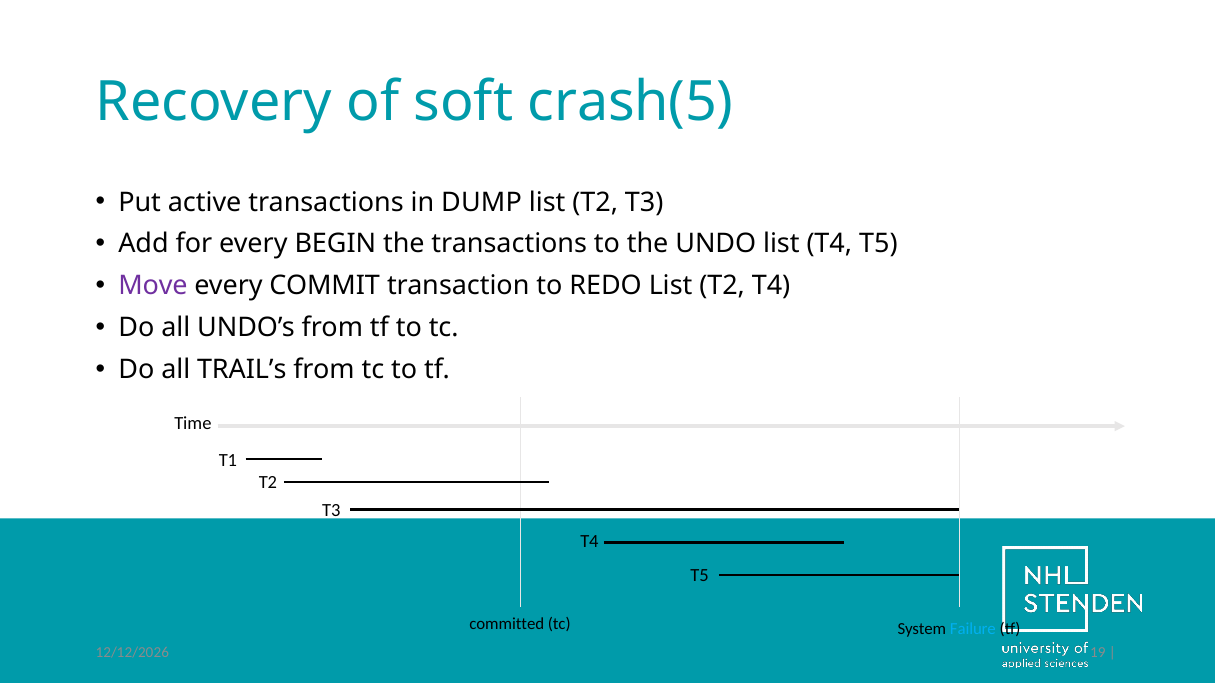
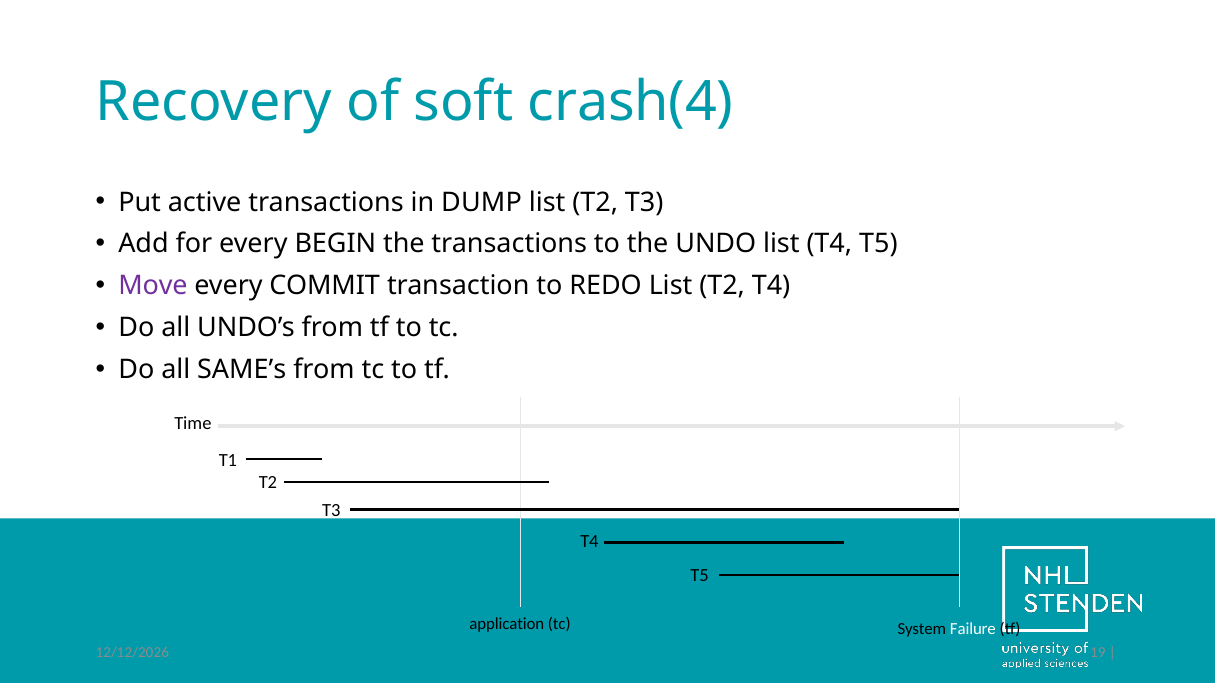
crash(5: crash(5 -> crash(4
TRAIL’s: TRAIL’s -> SAME’s
committed: committed -> application
Failure colour: light blue -> white
